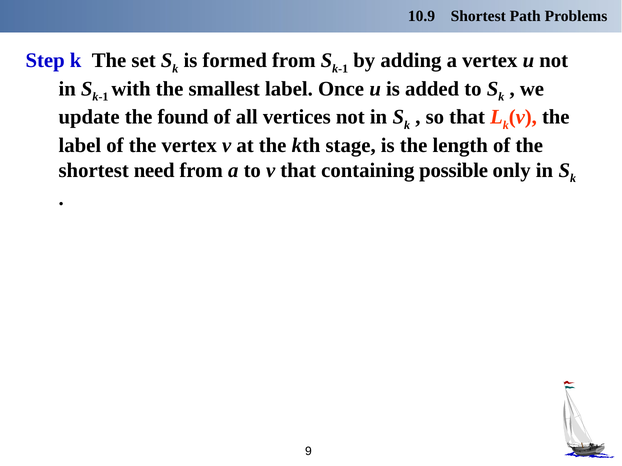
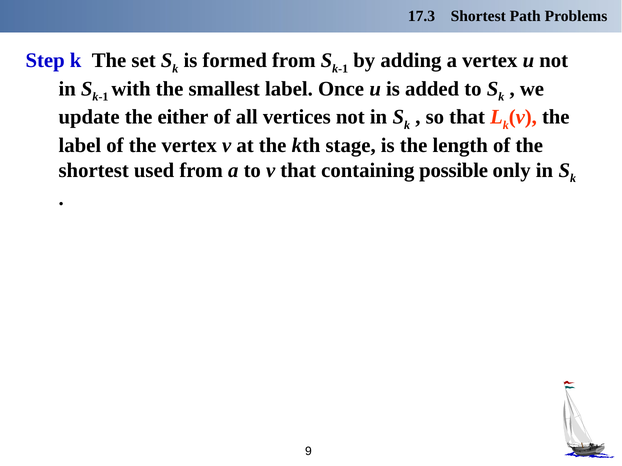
10.9: 10.9 -> 17.3
found: found -> either
need: need -> used
